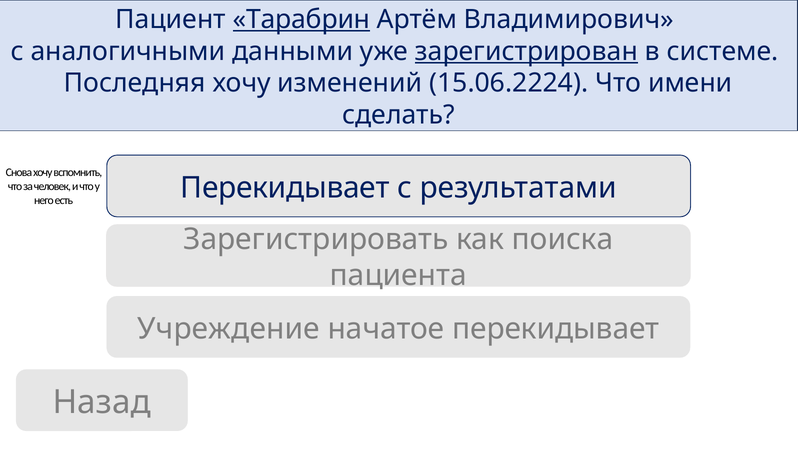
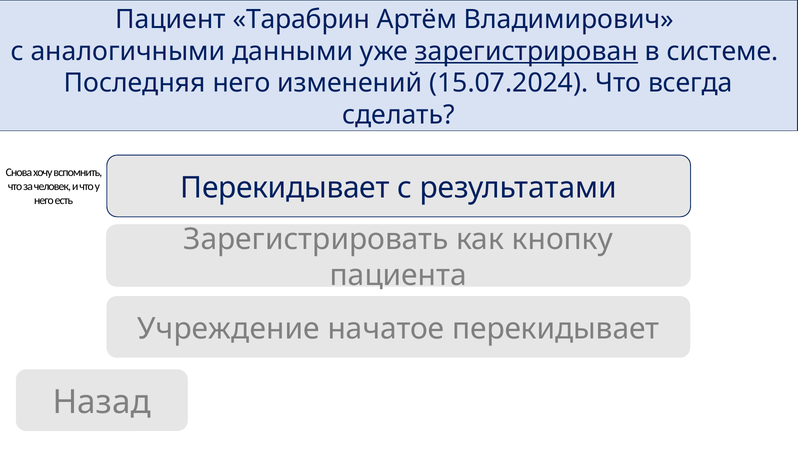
Тарабрин underline: present -> none
Последняя хочу: хочу -> него
15.06.2224: 15.06.2224 -> 15.07.2024
имени: имени -> всегда
поиска: поиска -> кнопку
